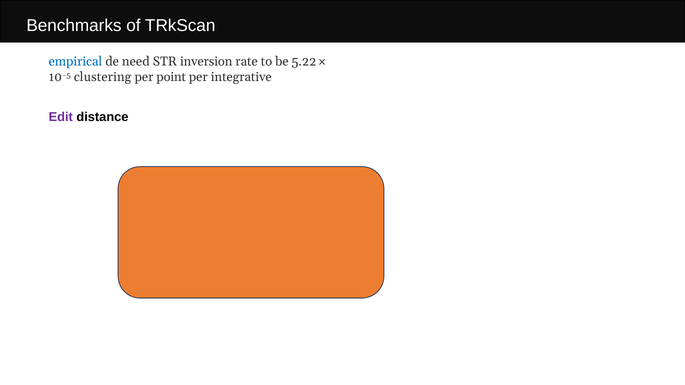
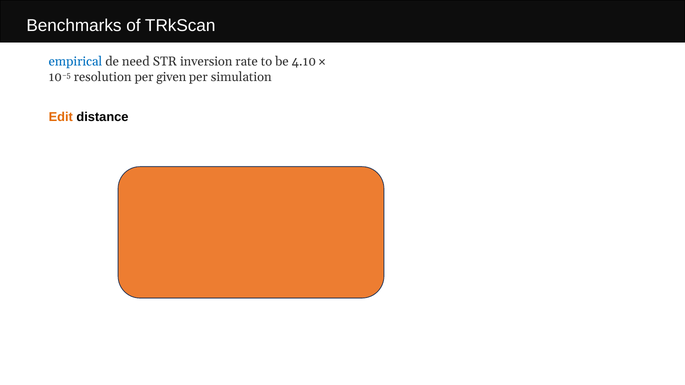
5.22: 5.22 -> 4.10
clustering: clustering -> resolution
point: point -> given
integrative: integrative -> simulation
Edit colour: purple -> orange
